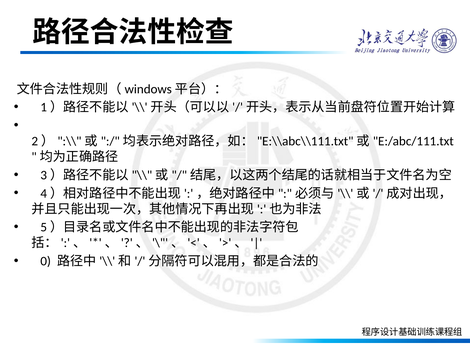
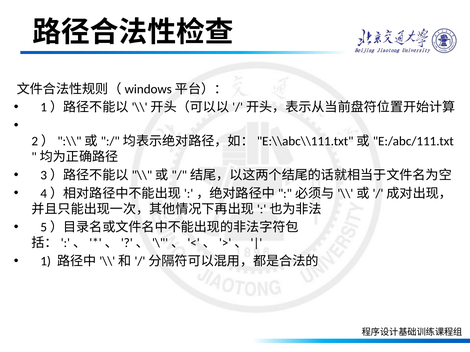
0: 0 -> 1
